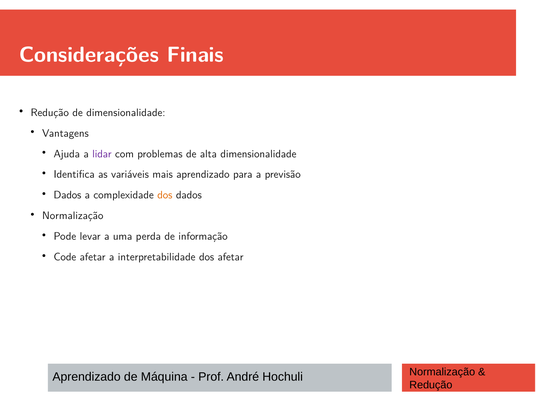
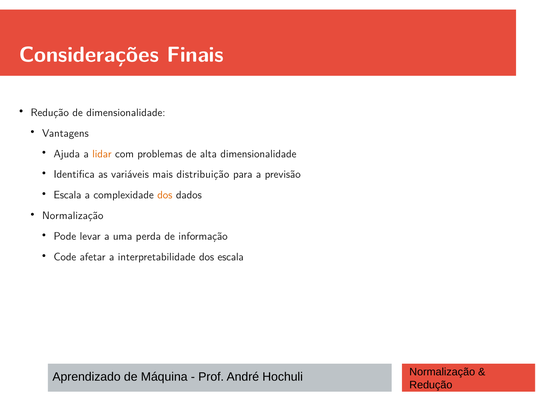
lidar colour: purple -> orange
mais aprendizado: aprendizado -> distribuição
Dados at (67, 195): Dados -> Escala
dos afetar: afetar -> escala
